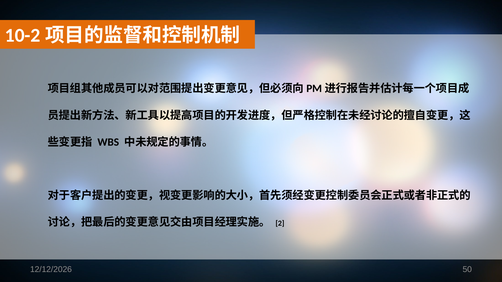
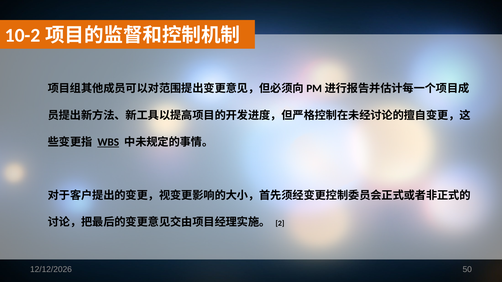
WBS underline: none -> present
